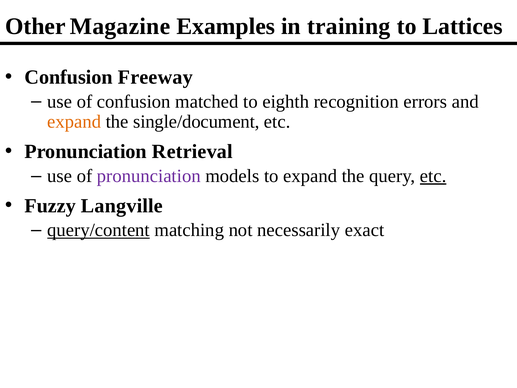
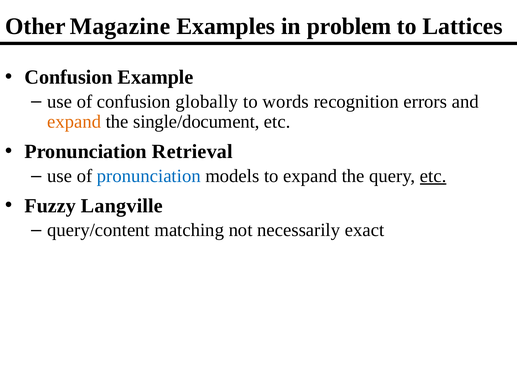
training: training -> problem
Freeway: Freeway -> Example
matched: matched -> globally
eighth: eighth -> words
pronunciation at (149, 176) colour: purple -> blue
query/content underline: present -> none
